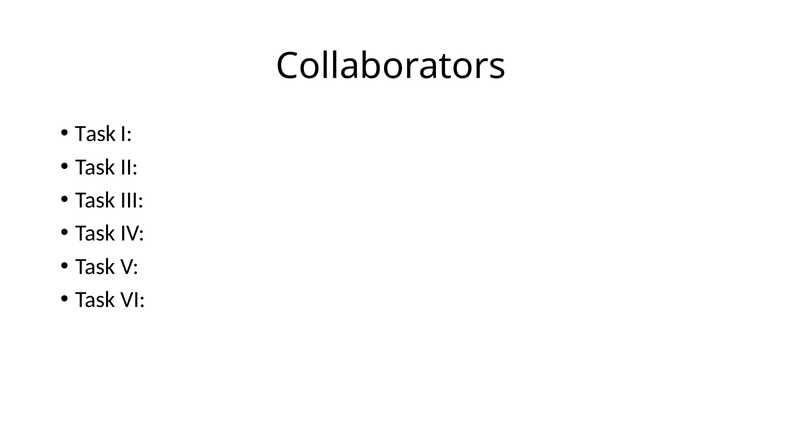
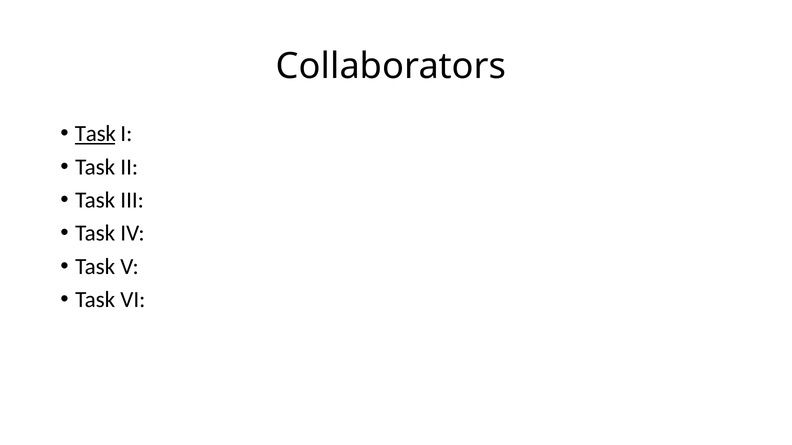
Task at (95, 134) underline: none -> present
